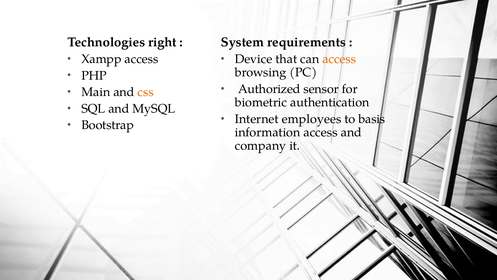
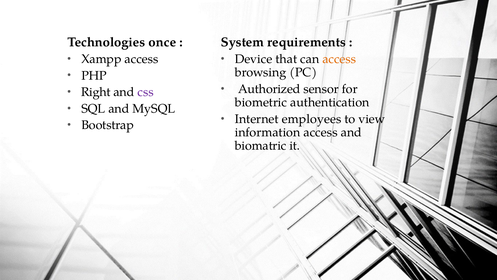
right: right -> once
Main: Main -> Right
css colour: orange -> purple
basis: basis -> view
company: company -> biomatric
